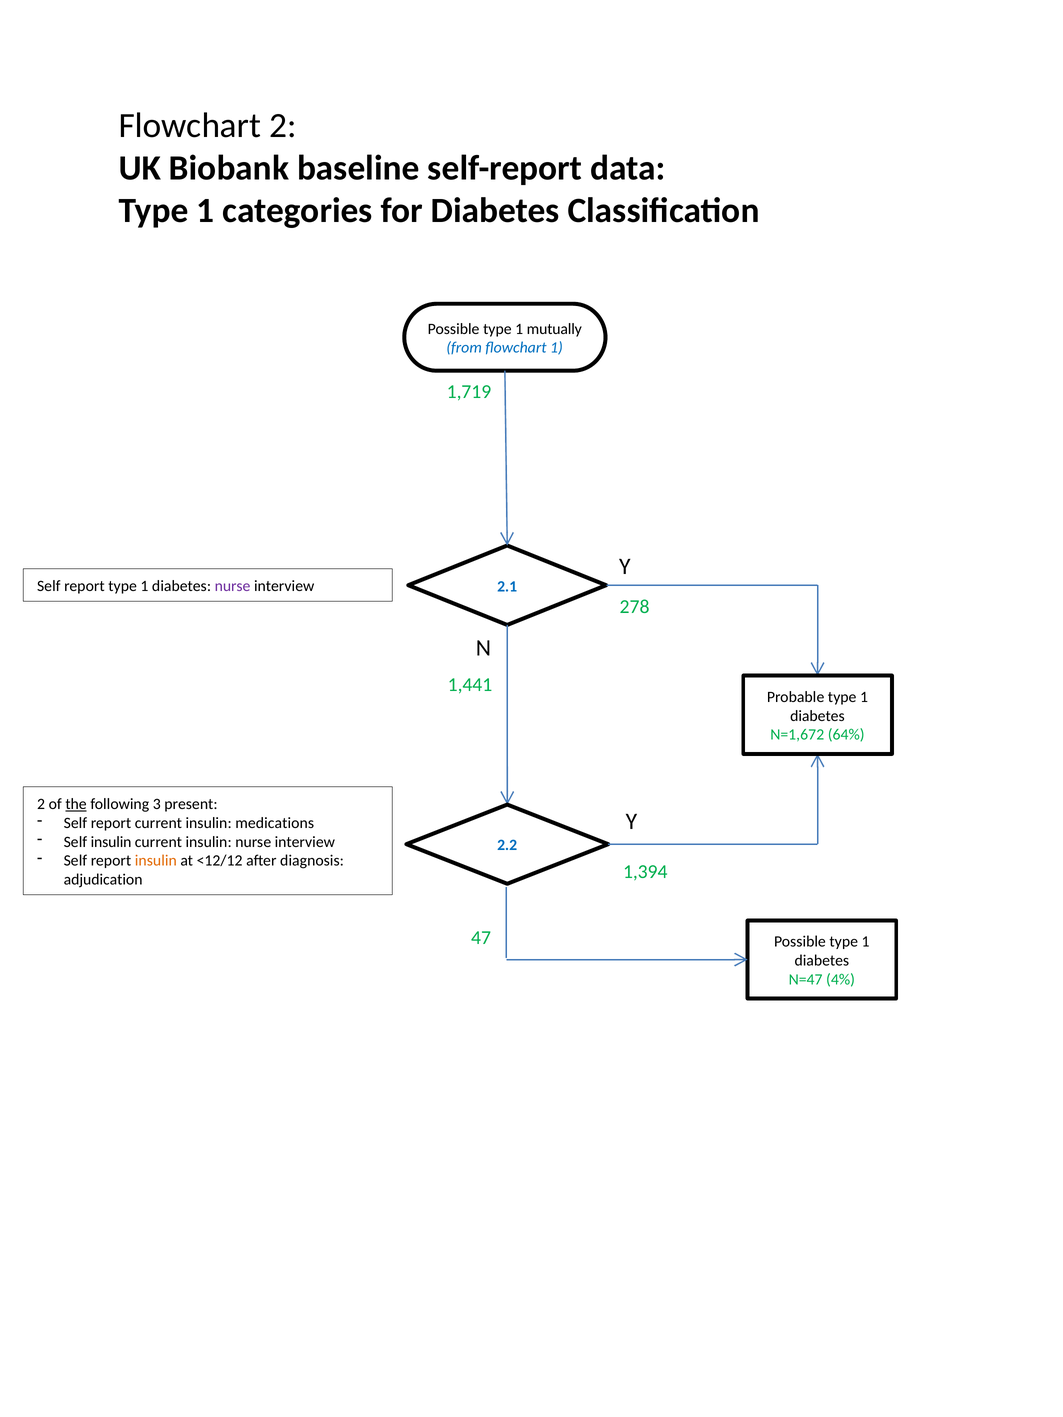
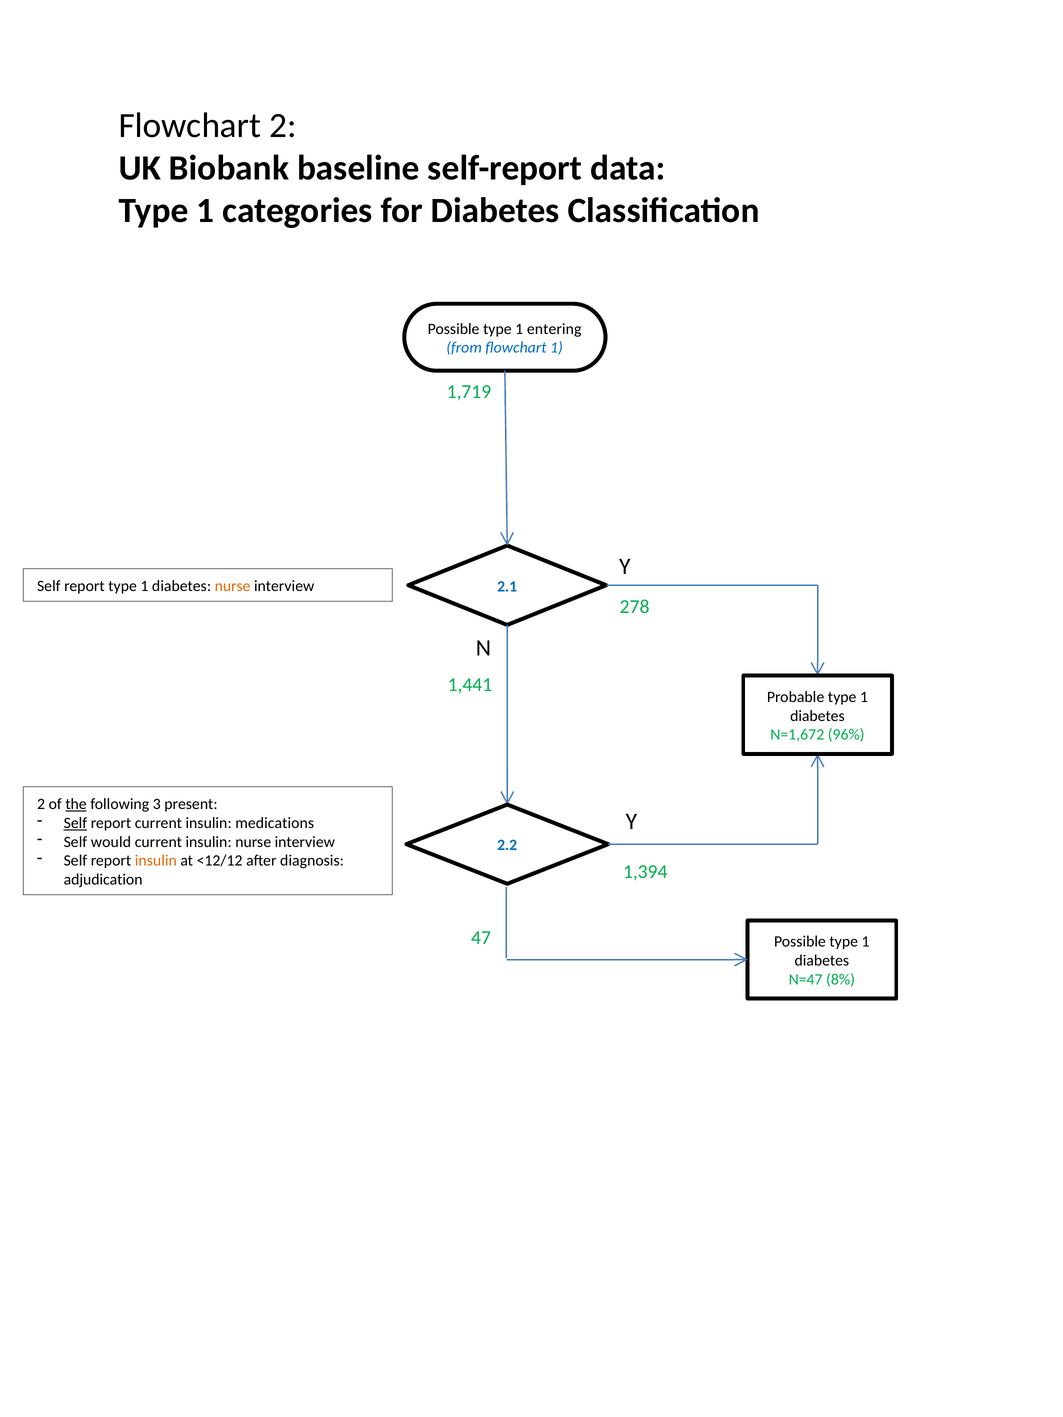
mutually: mutually -> entering
nurse at (233, 586) colour: purple -> orange
64%: 64% -> 96%
Self at (75, 823) underline: none -> present
Self insulin: insulin -> would
4%: 4% -> 8%
